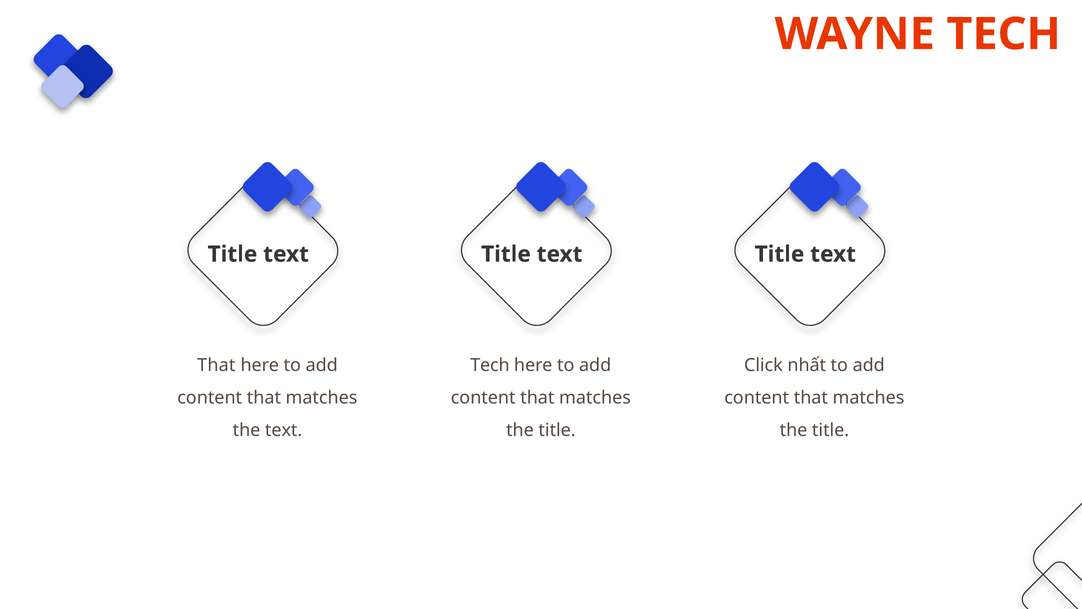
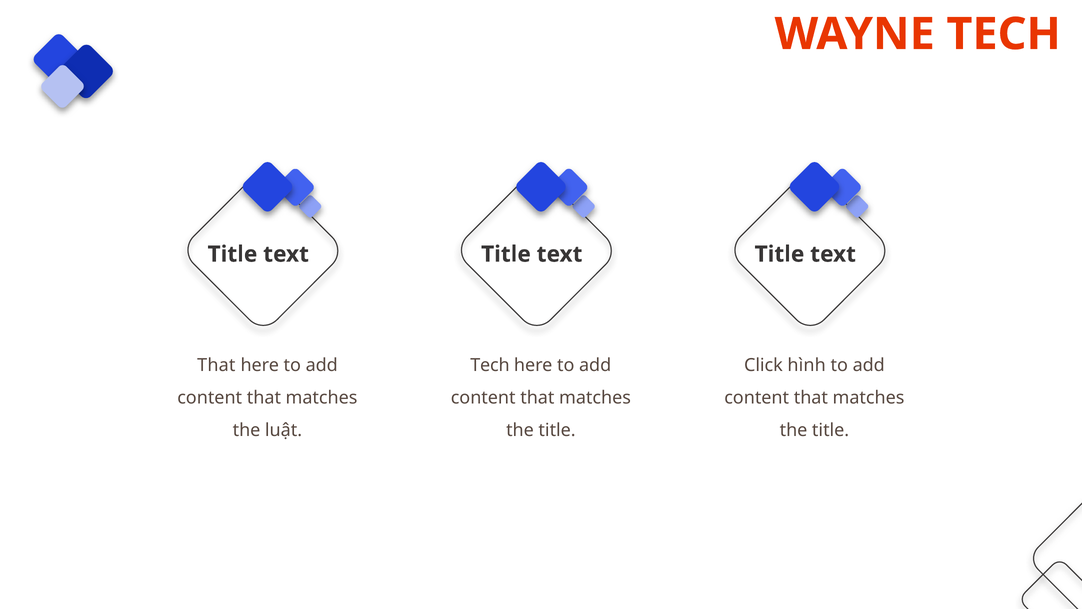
nhất: nhất -> hình
the text: text -> luật
